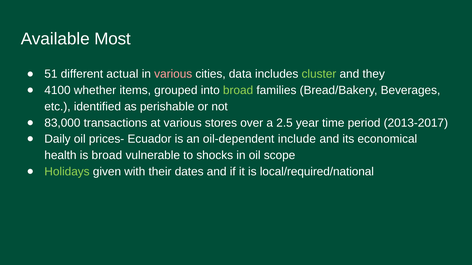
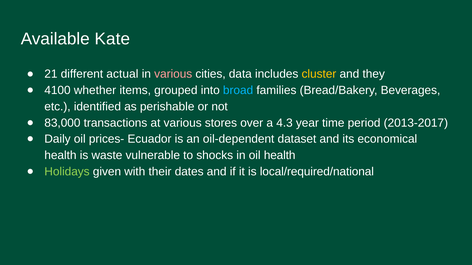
Most: Most -> Kate
51: 51 -> 21
cluster colour: light green -> yellow
broad at (238, 91) colour: light green -> light blue
2.5: 2.5 -> 4.3
include: include -> dataset
is broad: broad -> waste
oil scope: scope -> health
